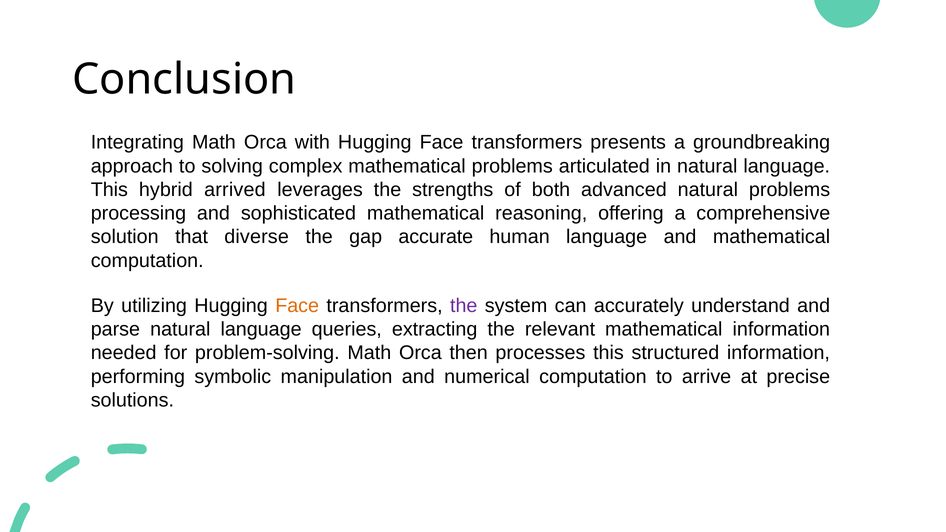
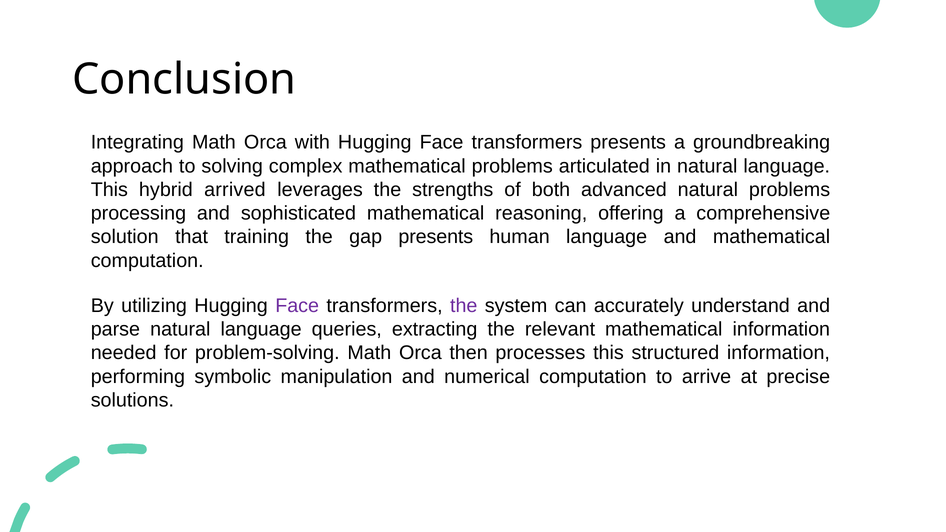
diverse: diverse -> training
gap accurate: accurate -> presents
Face at (297, 306) colour: orange -> purple
